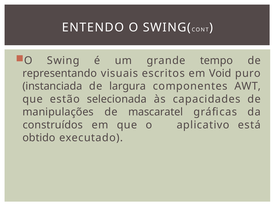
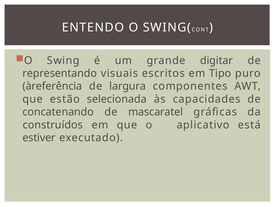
tempo: tempo -> digitar
Void: Void -> Tipo
instanciada: instanciada -> àreferência
manipulações: manipulações -> concatenando
obtido: obtido -> estiver
